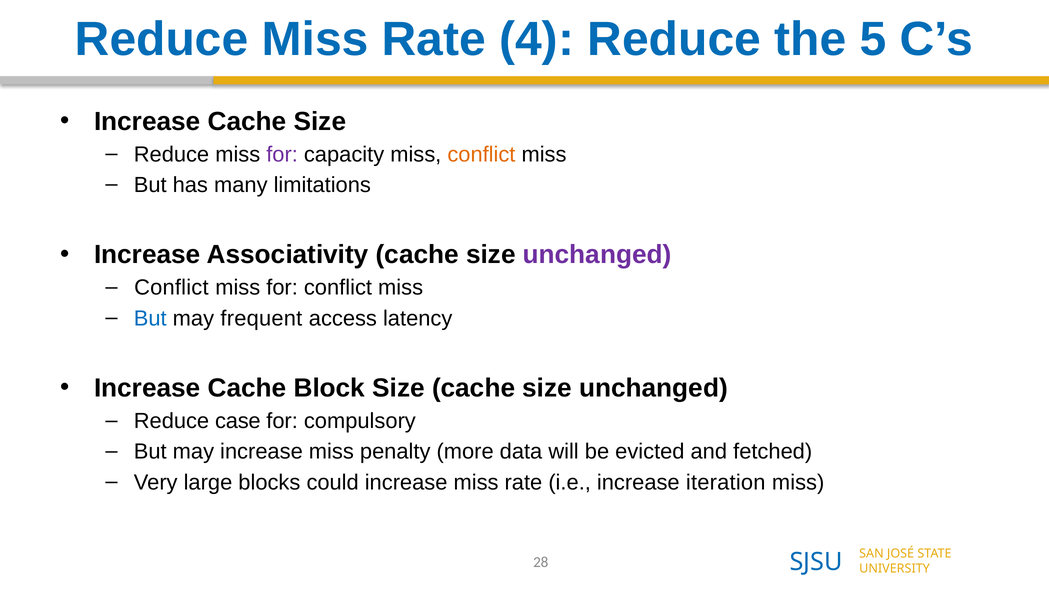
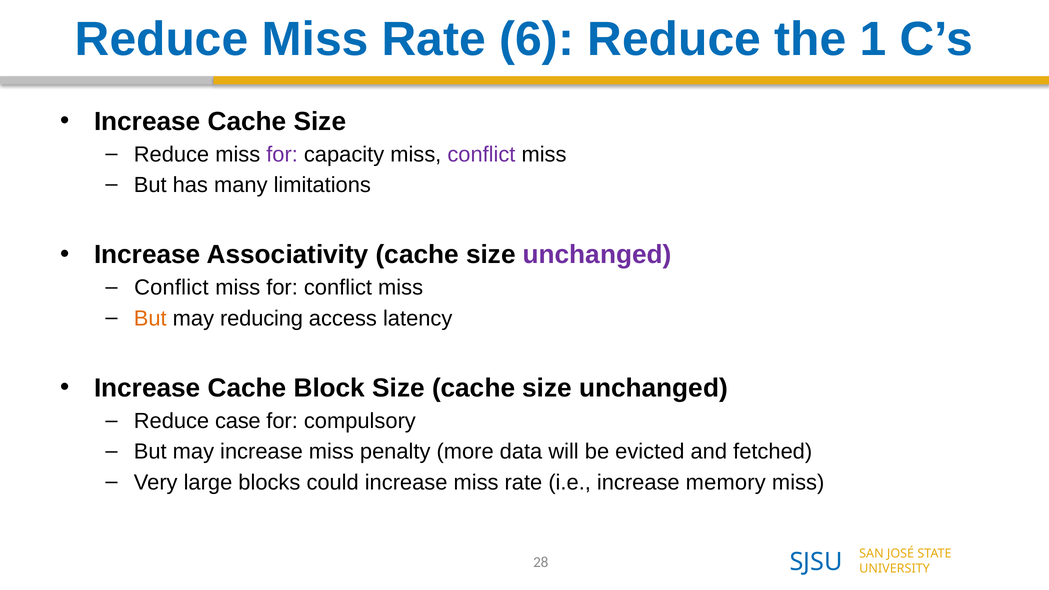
4: 4 -> 6
5: 5 -> 1
conflict at (481, 154) colour: orange -> purple
But at (150, 318) colour: blue -> orange
frequent: frequent -> reducing
iteration: iteration -> memory
